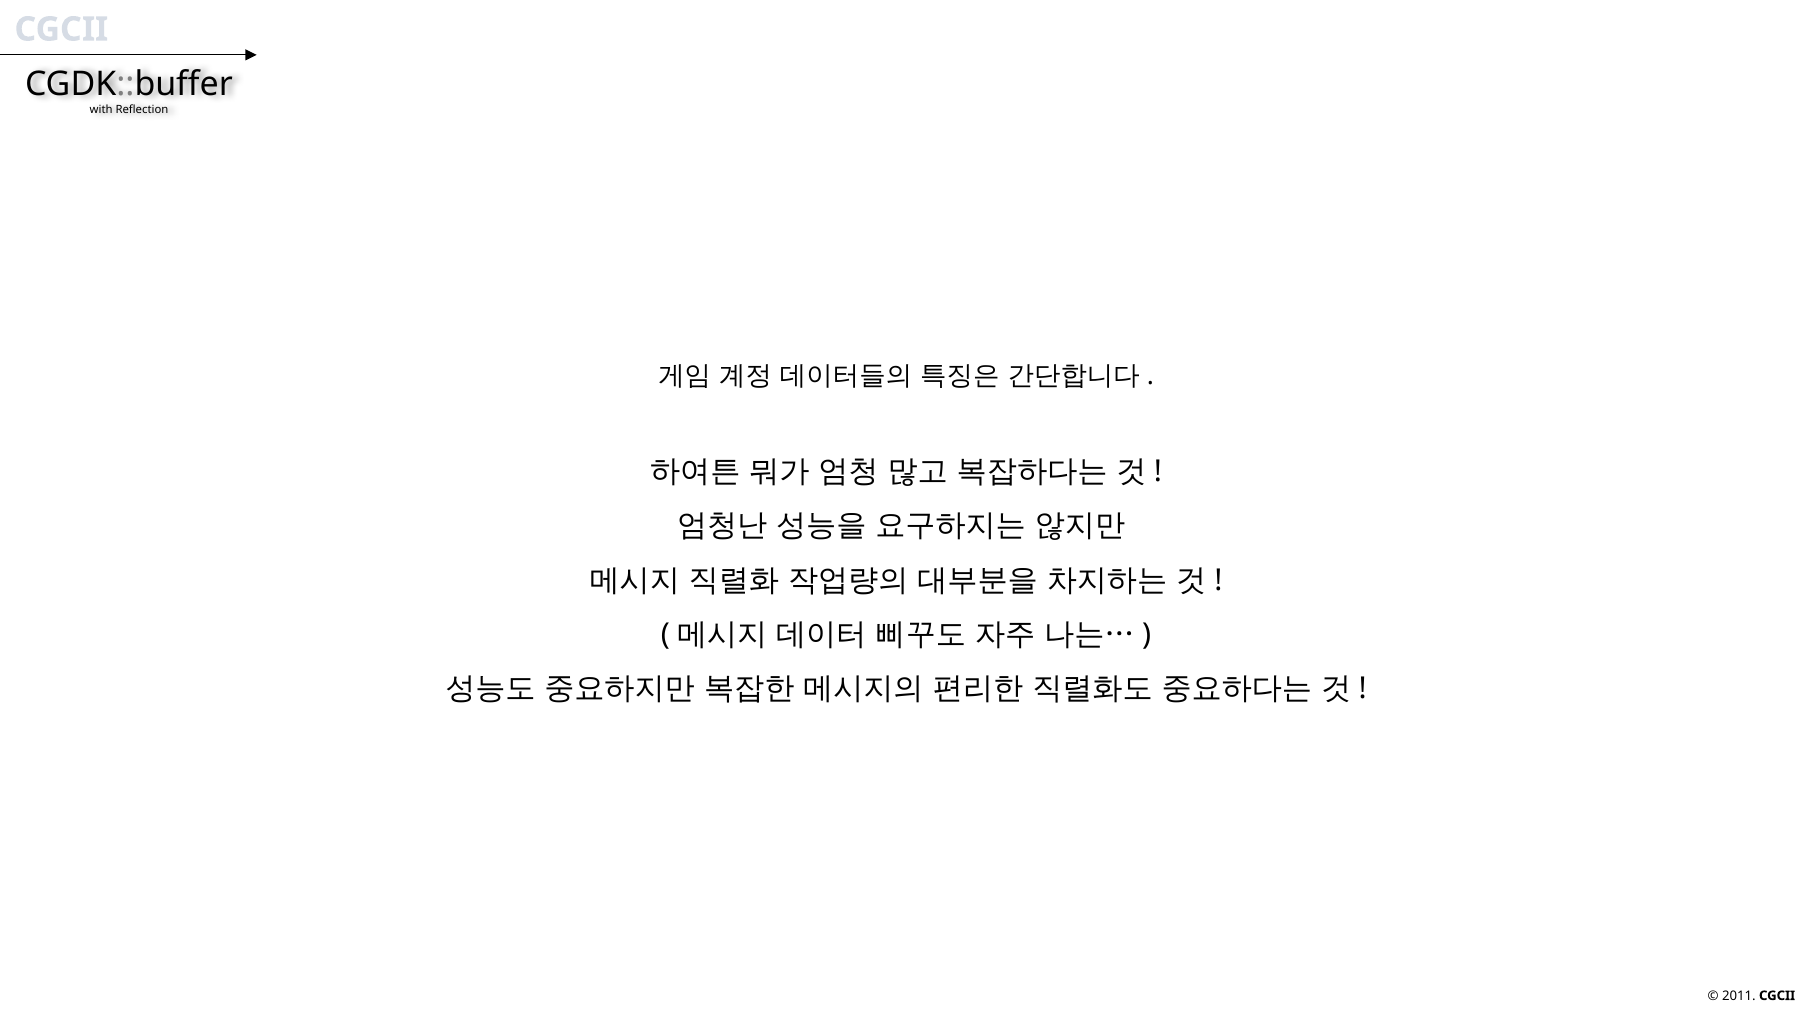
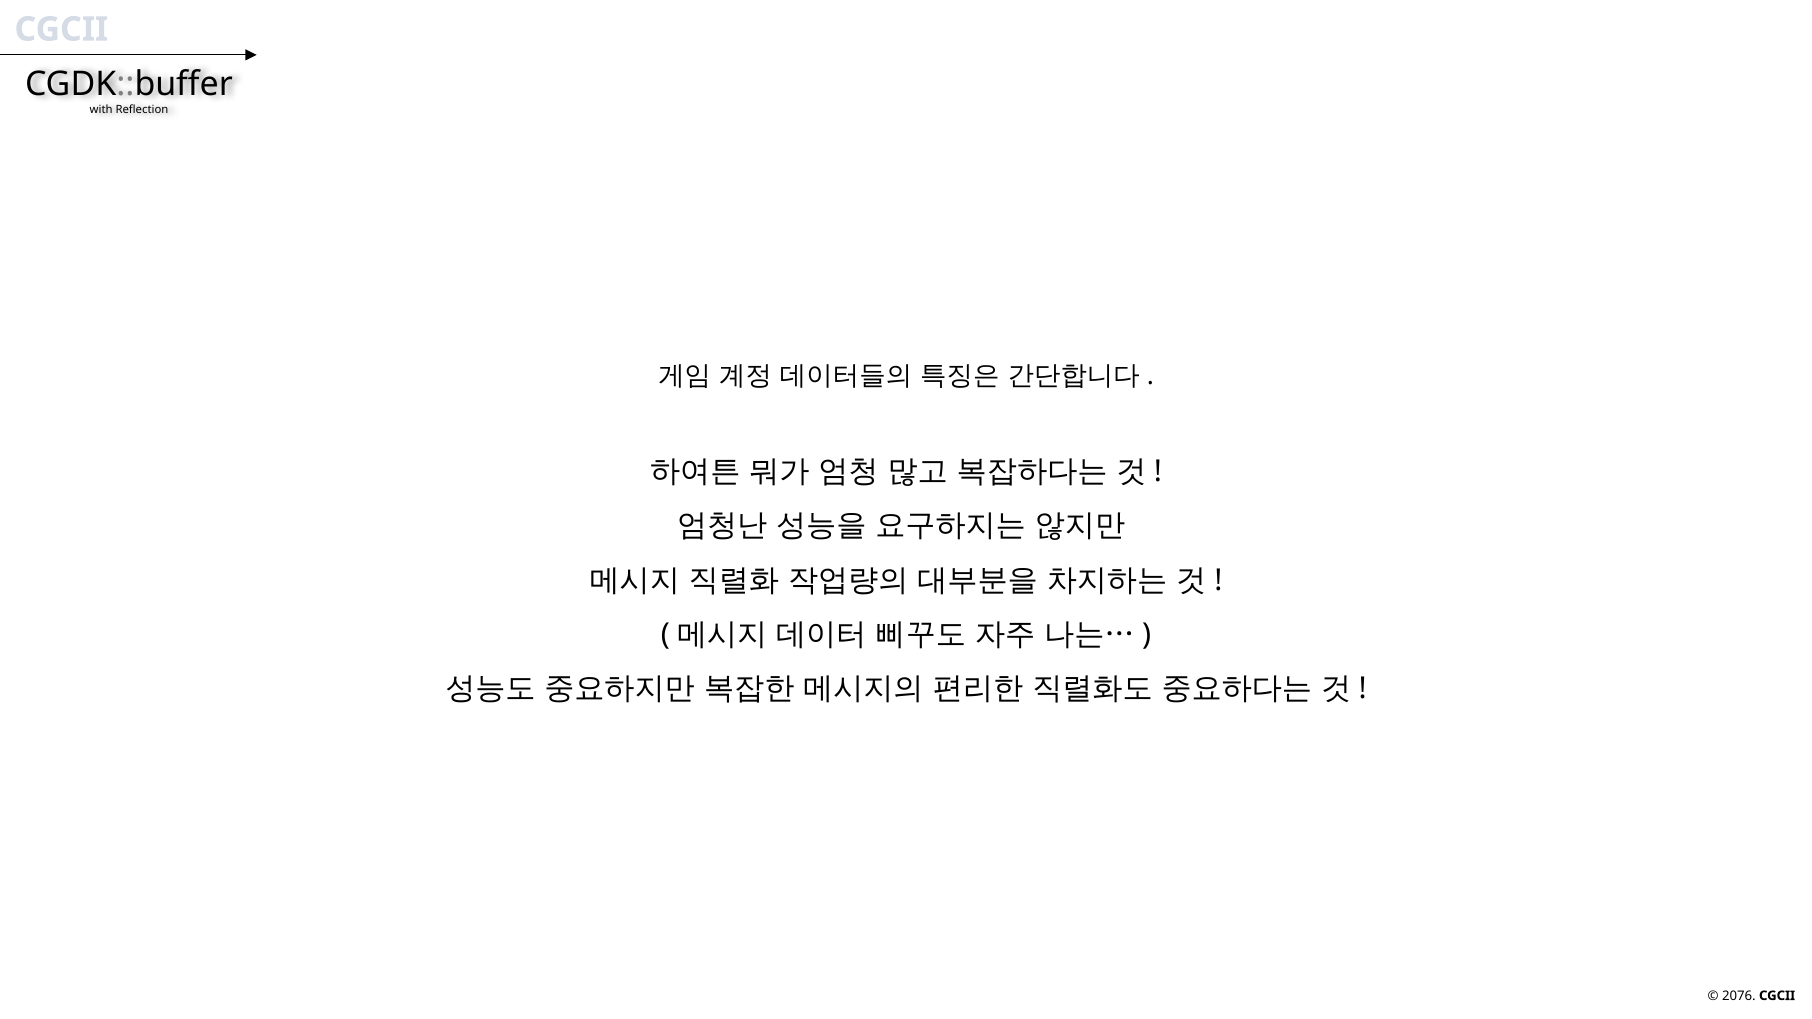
2011: 2011 -> 2076
